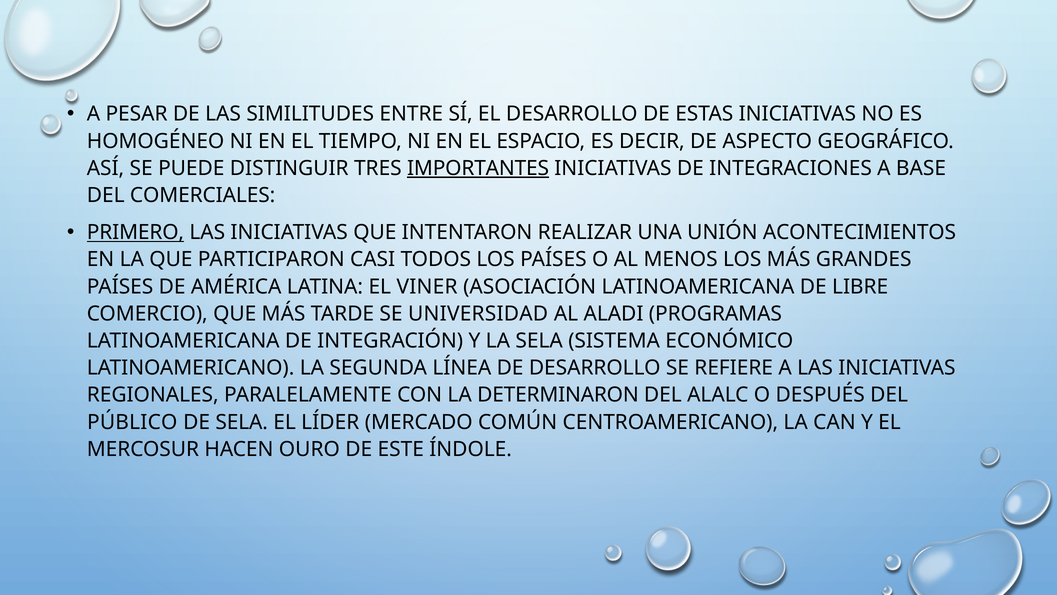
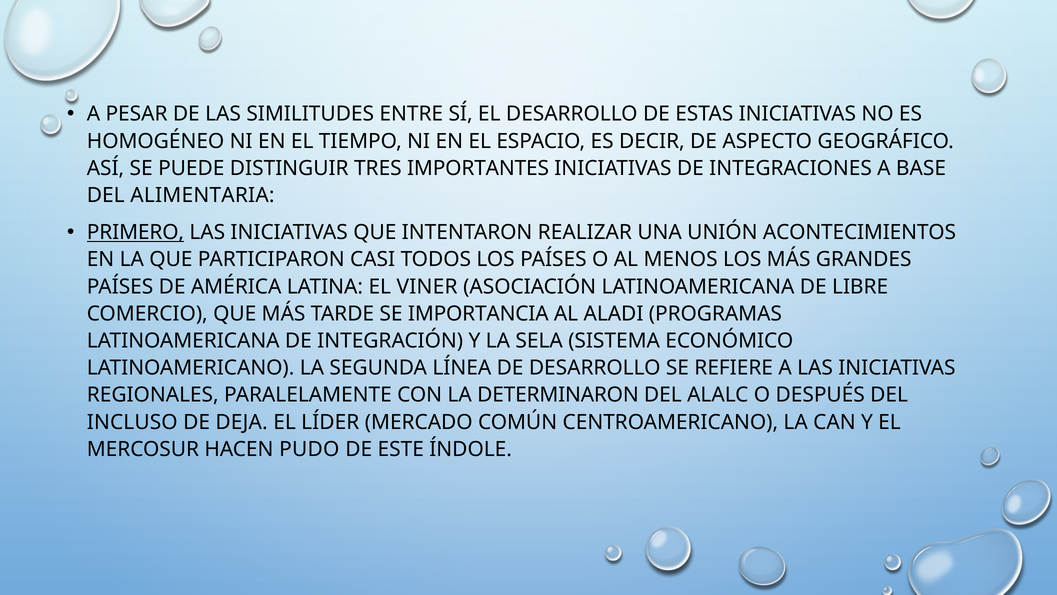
IMPORTANTES underline: present -> none
COMERCIALES: COMERCIALES -> ALIMENTARIA
UNIVERSIDAD: UNIVERSIDAD -> IMPORTANCIA
PÚBLICO: PÚBLICO -> INCLUSO
DE SELA: SELA -> DEJA
OURO: OURO -> PUDO
